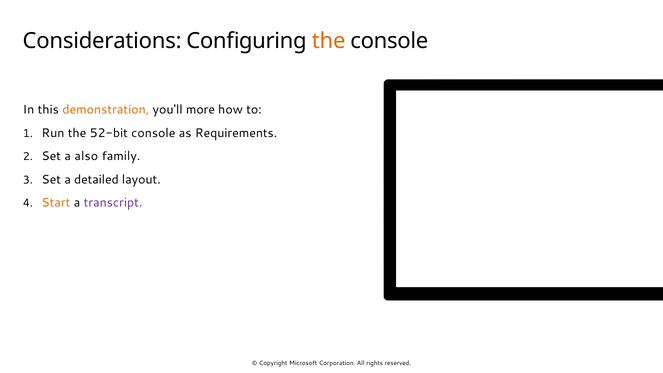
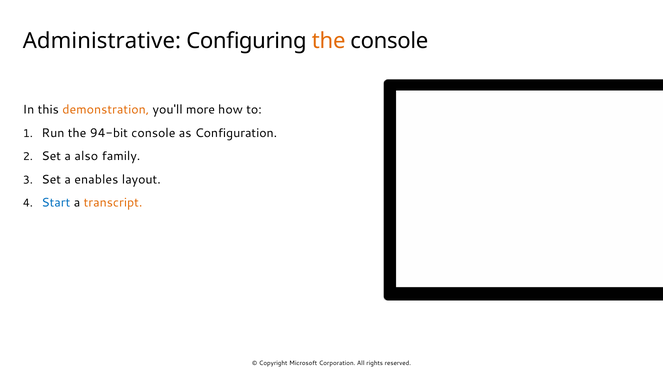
Considerations: Considerations -> Administrative
52-bit: 52-bit -> 94-bit
Requirements: Requirements -> Configuration
detailed: detailed -> enables
Start colour: orange -> blue
transcript colour: purple -> orange
